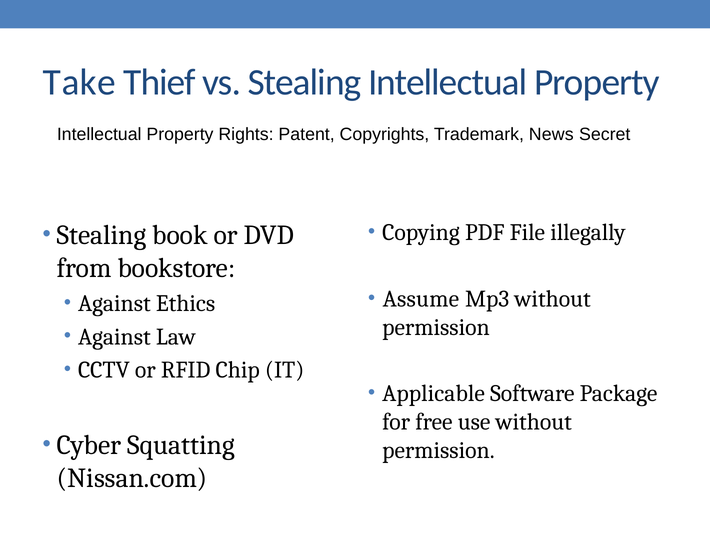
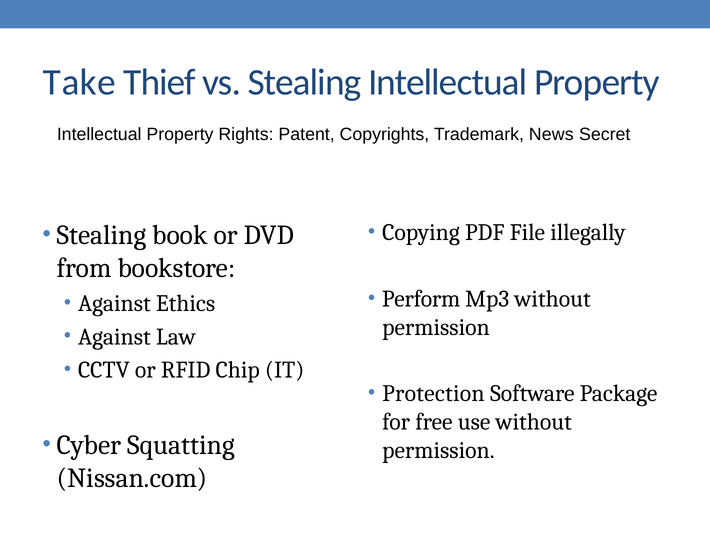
Assume: Assume -> Perform
Applicable: Applicable -> Protection
